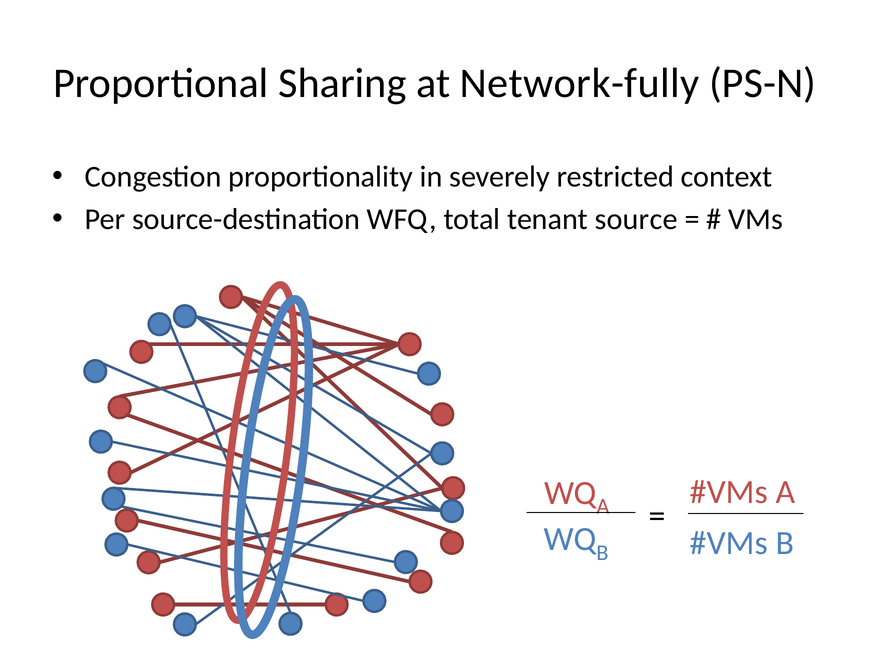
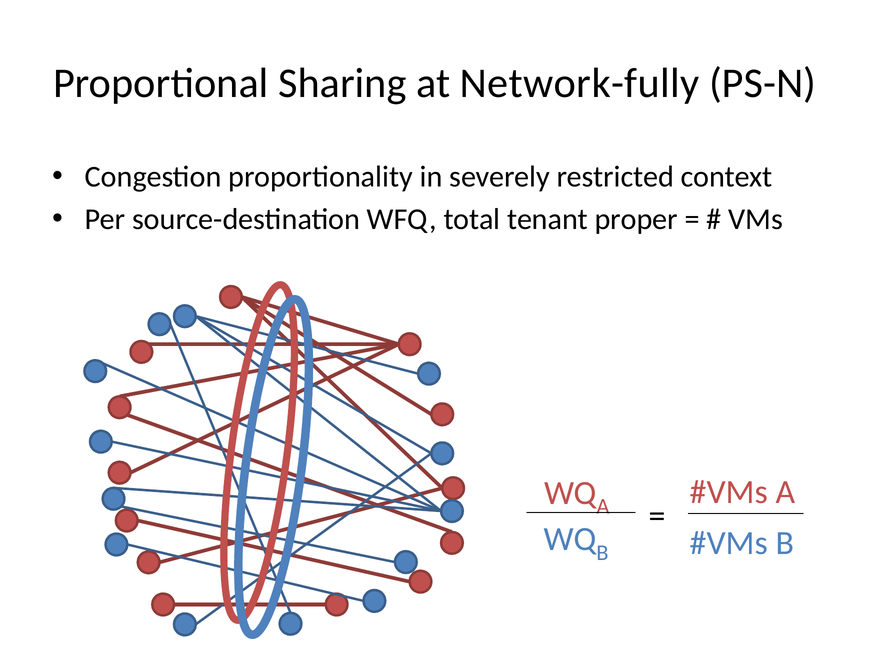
source: source -> proper
